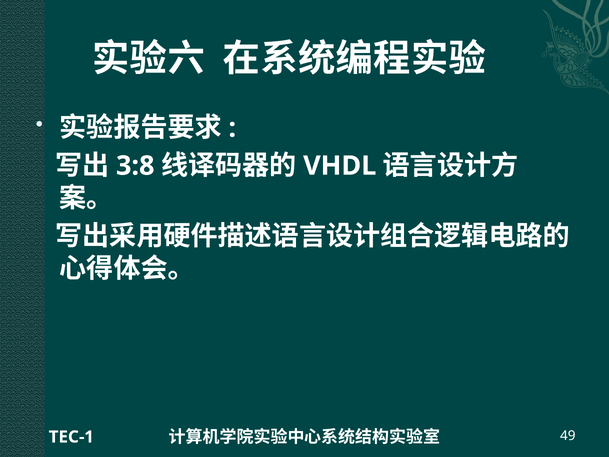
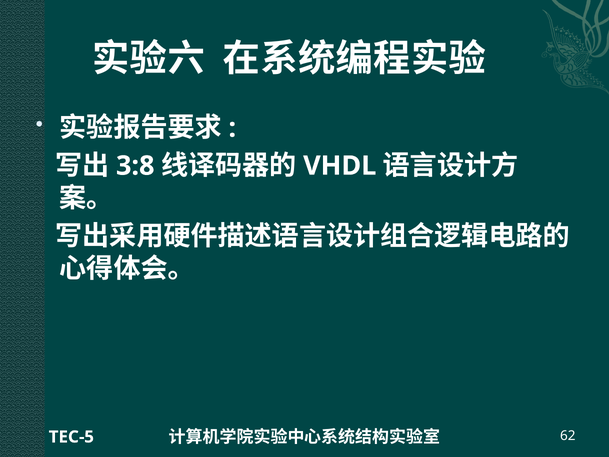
TEC-1: TEC-1 -> TEC-5
49: 49 -> 62
